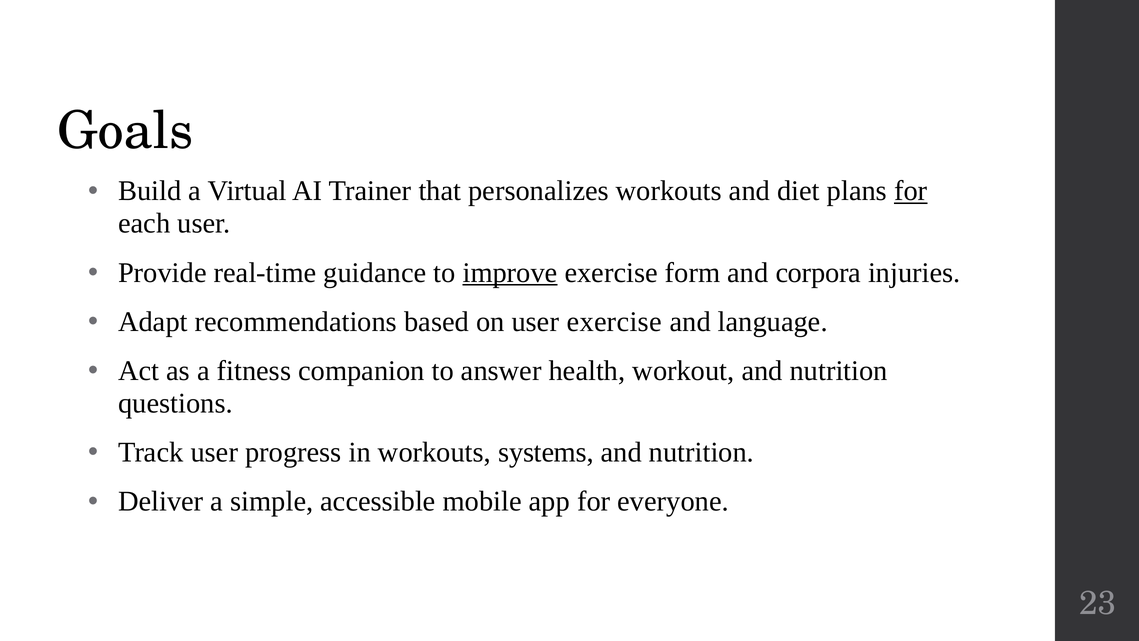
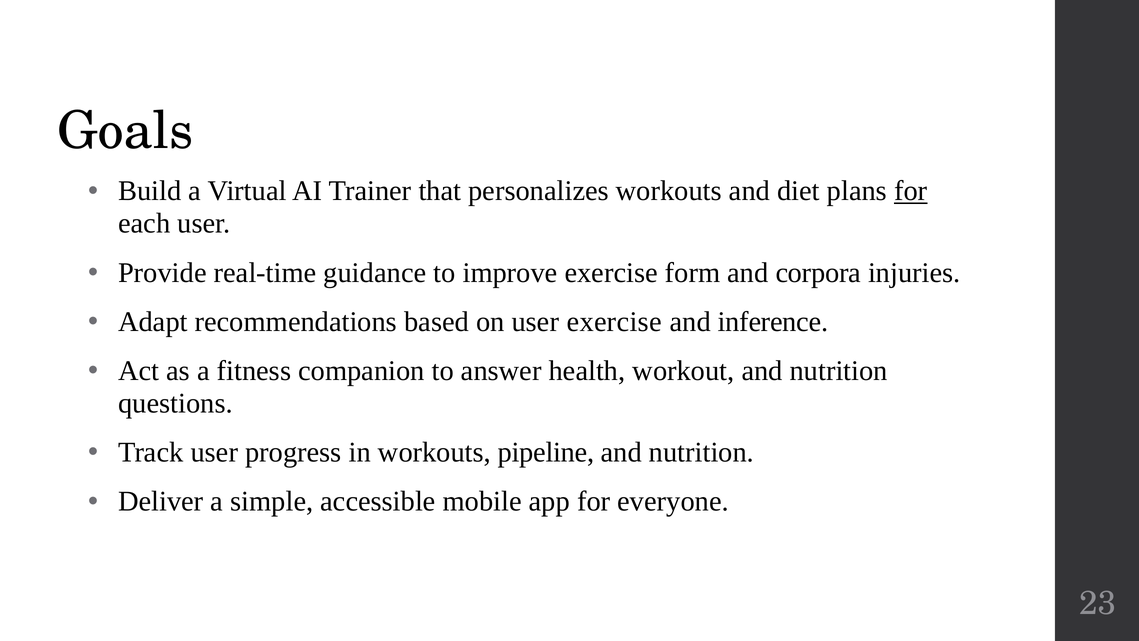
improve underline: present -> none
language: language -> inference
systems: systems -> pipeline
